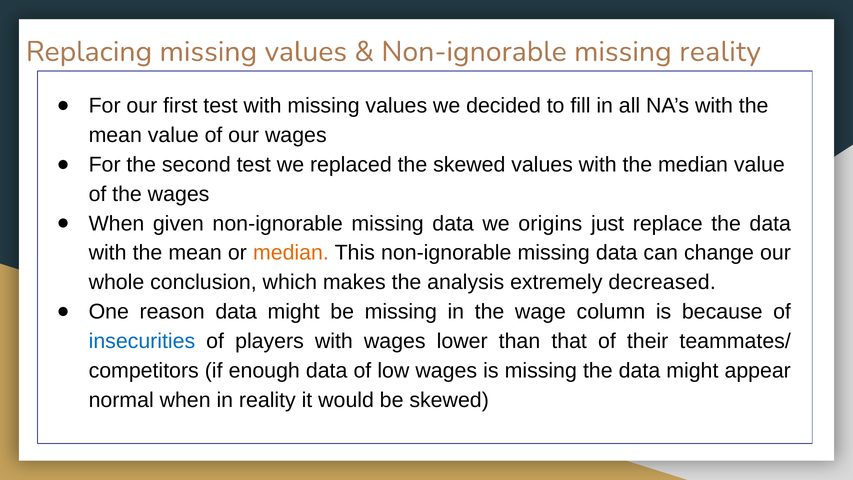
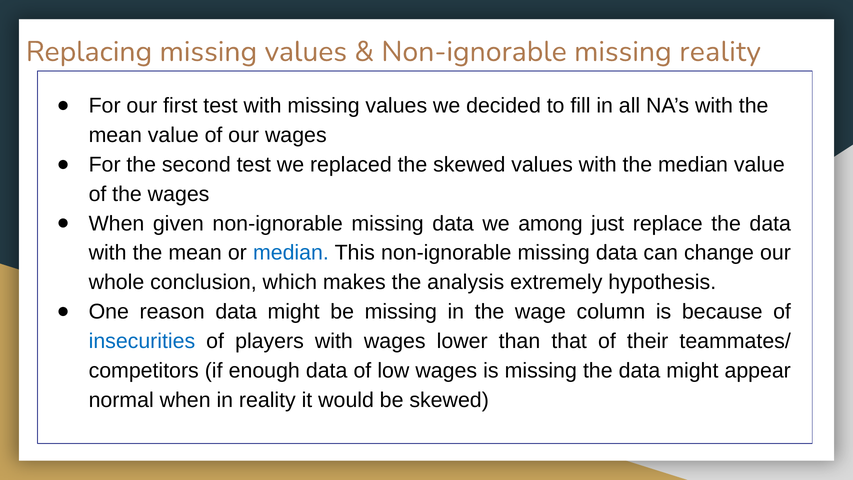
origins: origins -> among
median at (291, 253) colour: orange -> blue
decreased: decreased -> hypothesis
